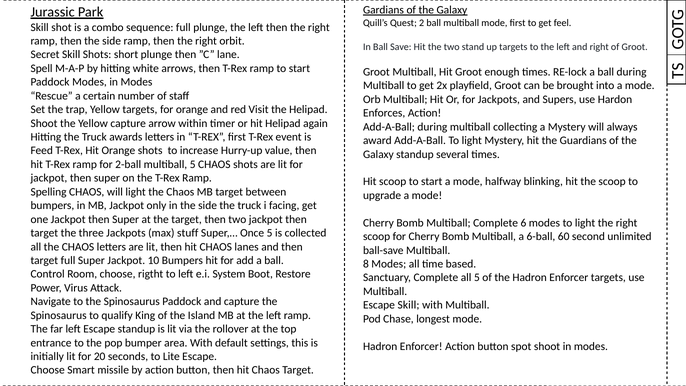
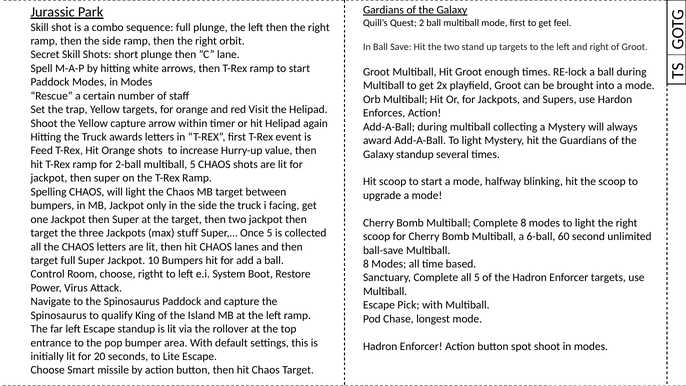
Complete 6: 6 -> 8
Escape Skill: Skill -> Pick
